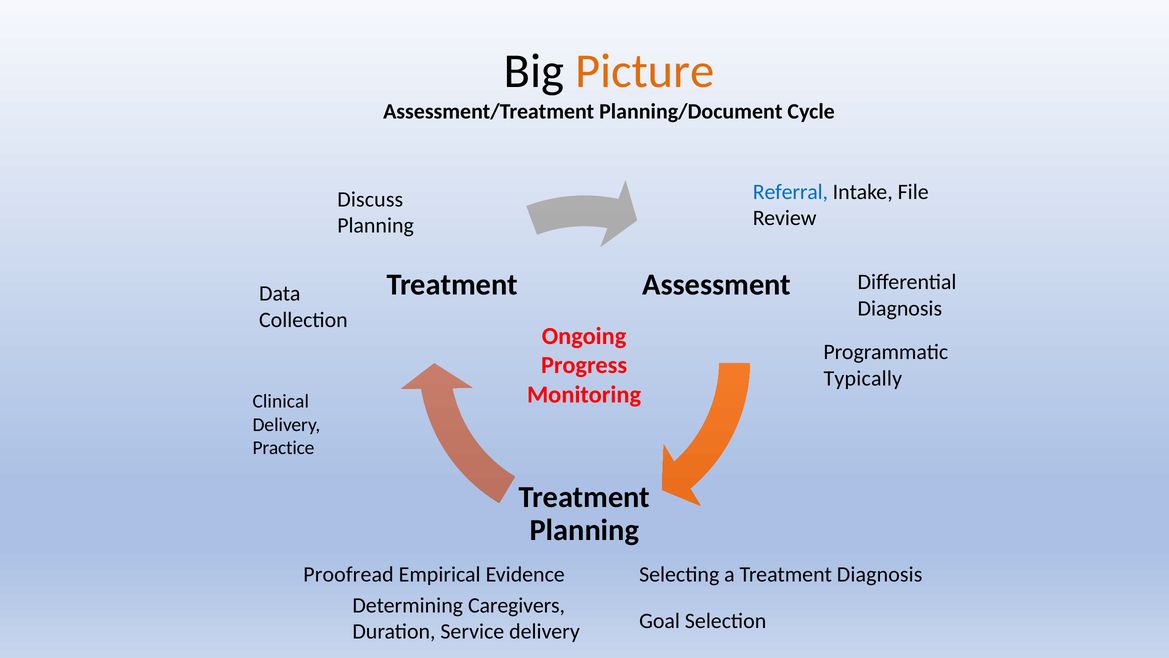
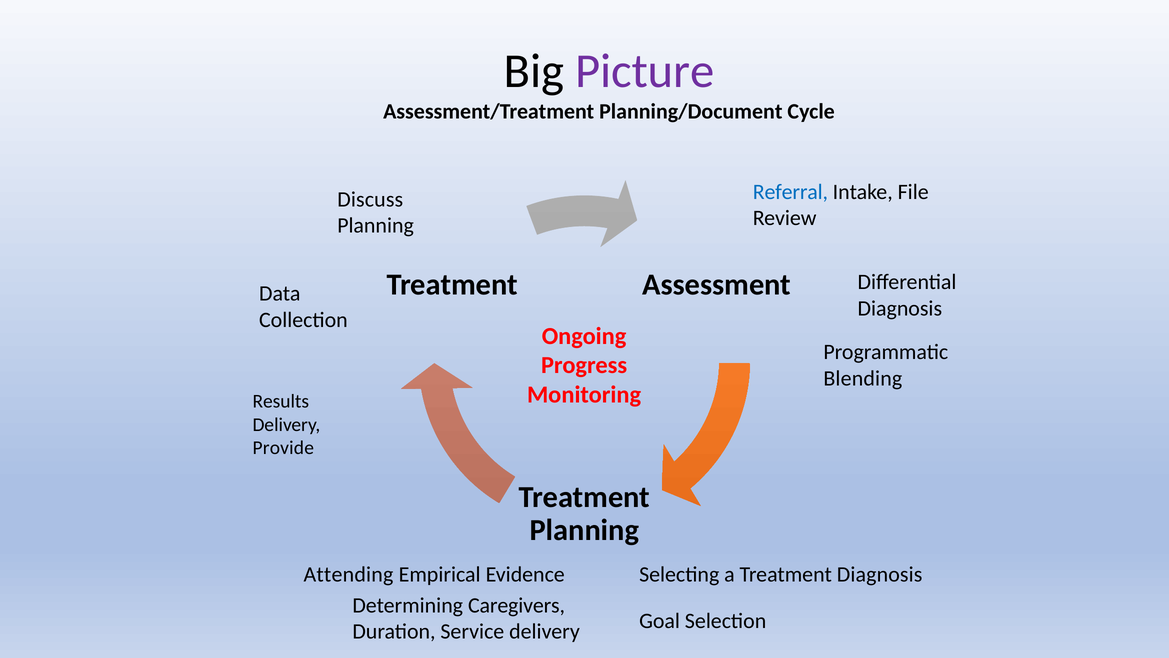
Picture colour: orange -> purple
Typically: Typically -> Blending
Clinical: Clinical -> Results
Practice: Practice -> Provide
Proofread: Proofread -> Attending
